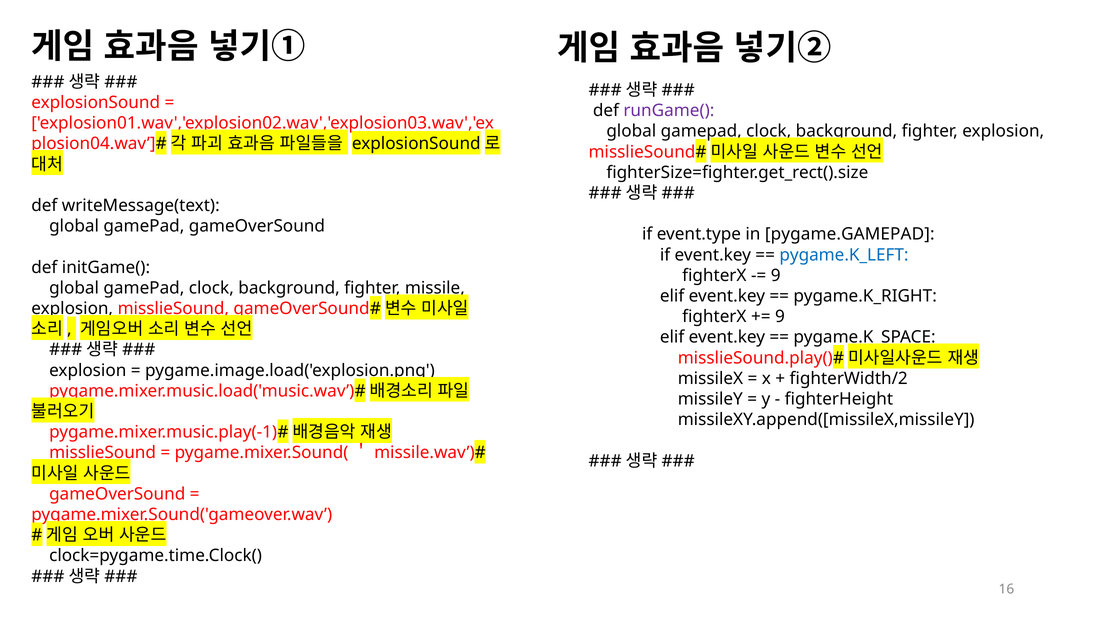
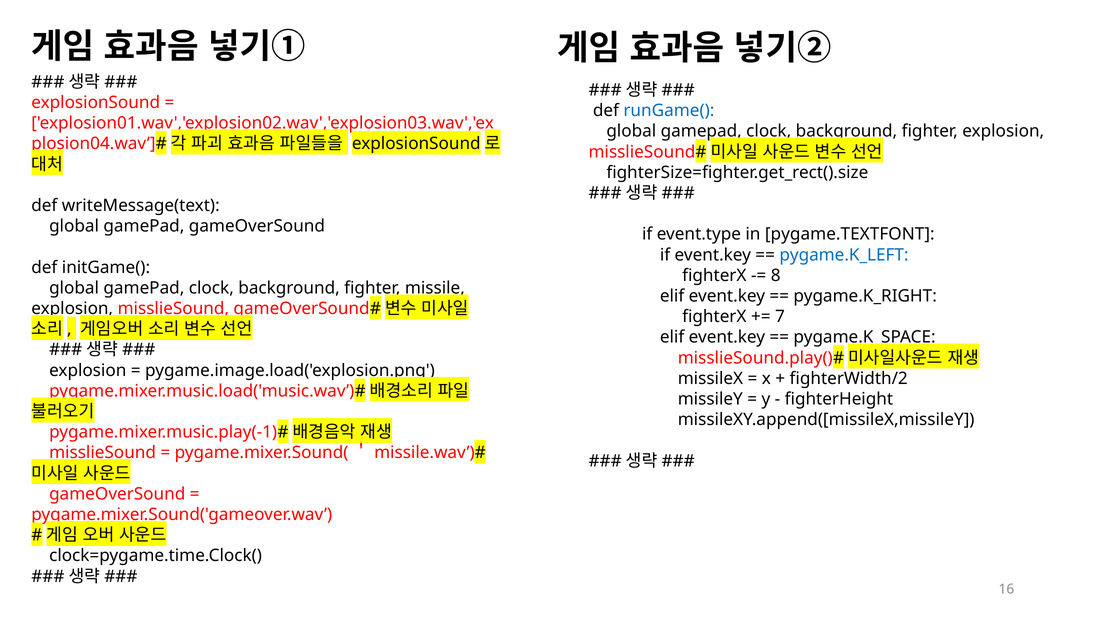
runGame( colour: purple -> blue
pygame.GAMEPAD: pygame.GAMEPAD -> pygame.TEXTFONT
9 at (776, 275): 9 -> 8
9 at (780, 316): 9 -> 7
